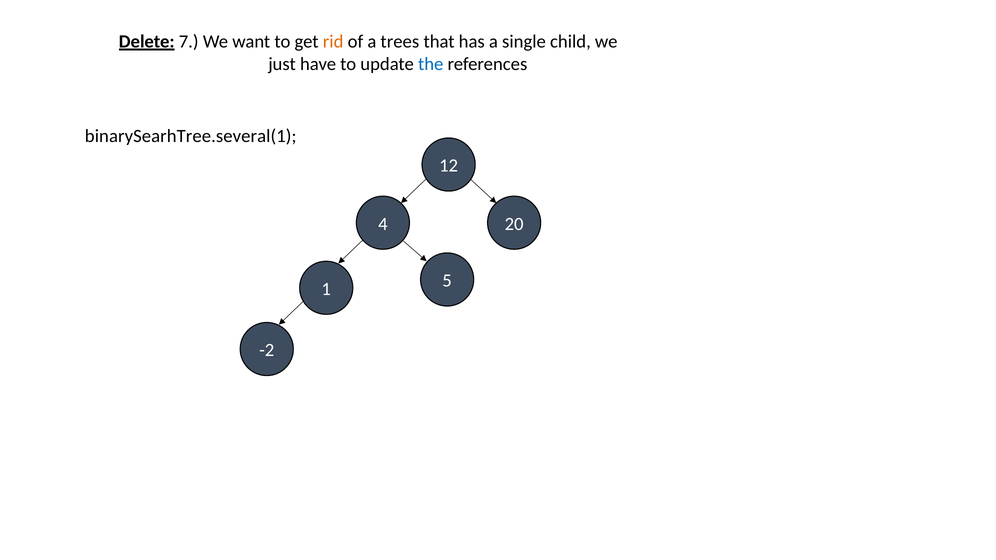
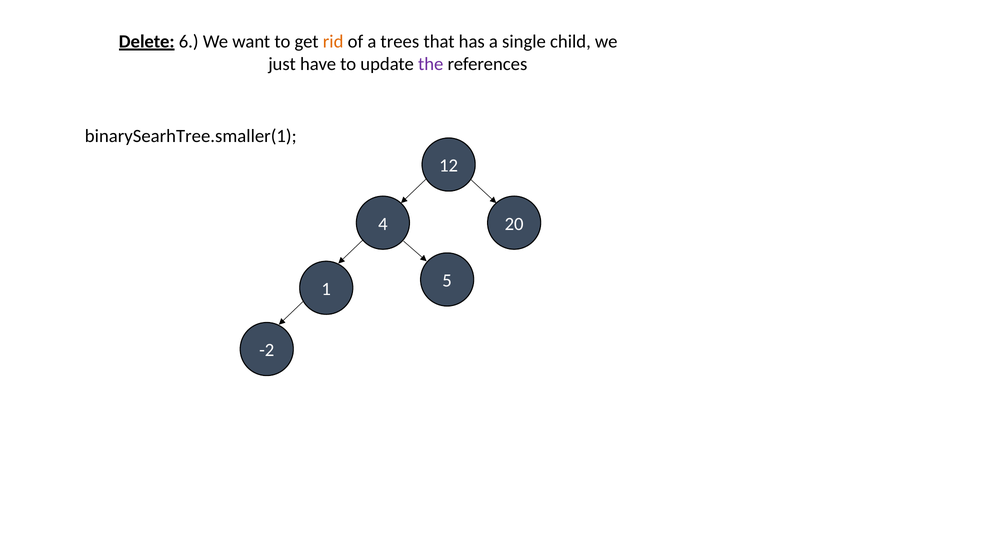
7: 7 -> 6
the colour: blue -> purple
binarySearhTree.several(1: binarySearhTree.several(1 -> binarySearhTree.smaller(1
